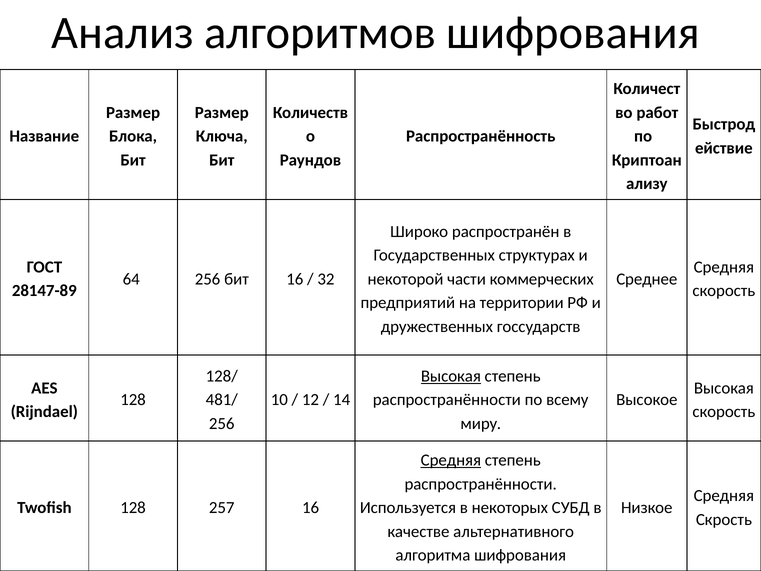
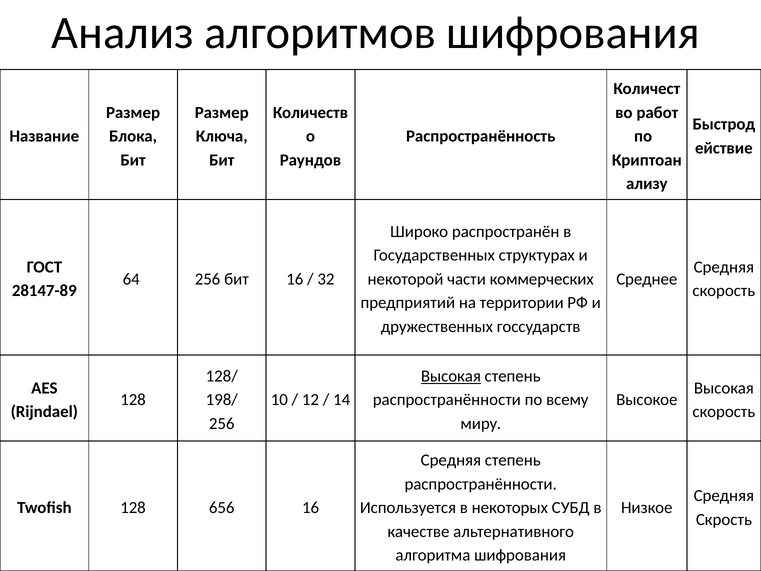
481/: 481/ -> 198/
Средняя at (451, 460) underline: present -> none
257: 257 -> 656
